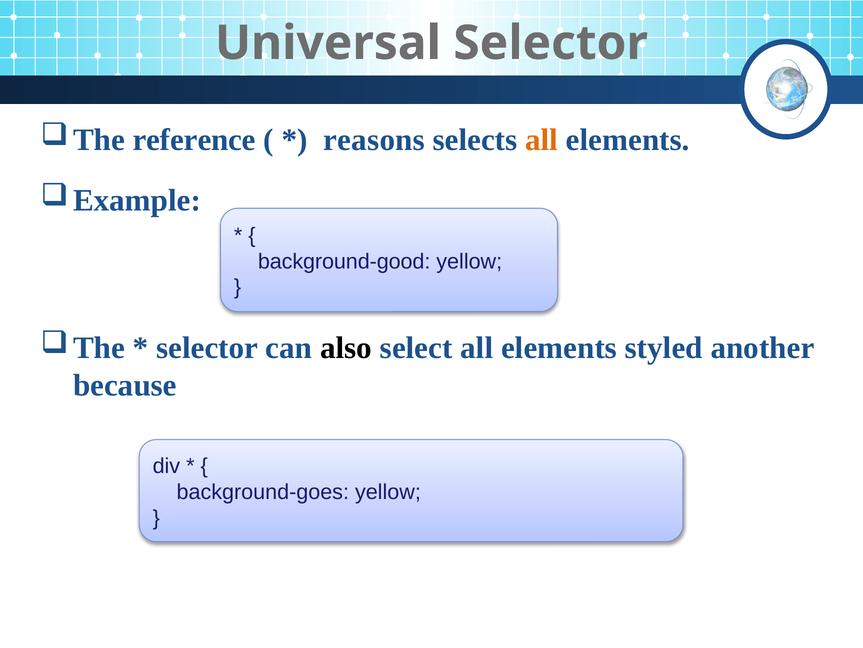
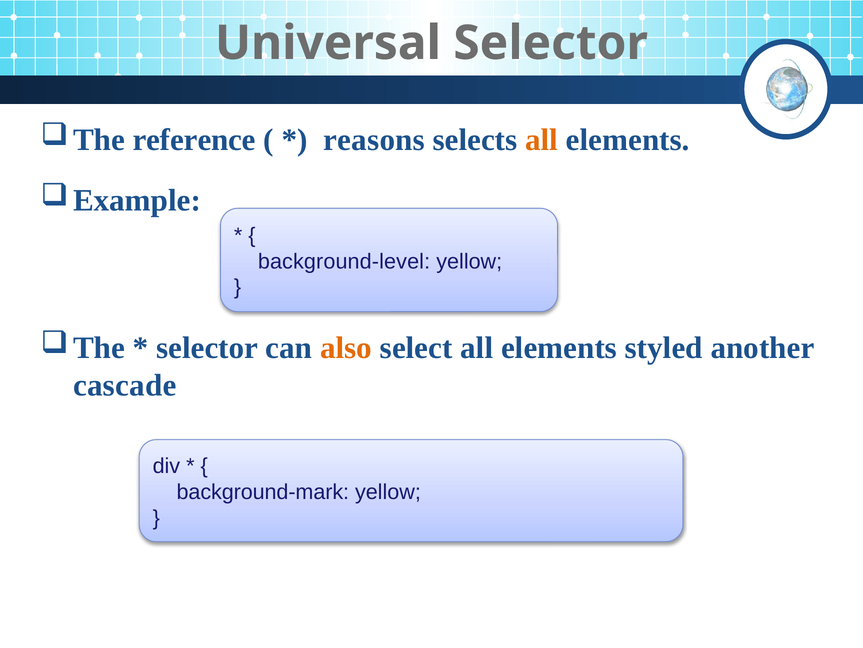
background-good: background-good -> background-level
also colour: black -> orange
because: because -> cascade
background-goes: background-goes -> background-mark
